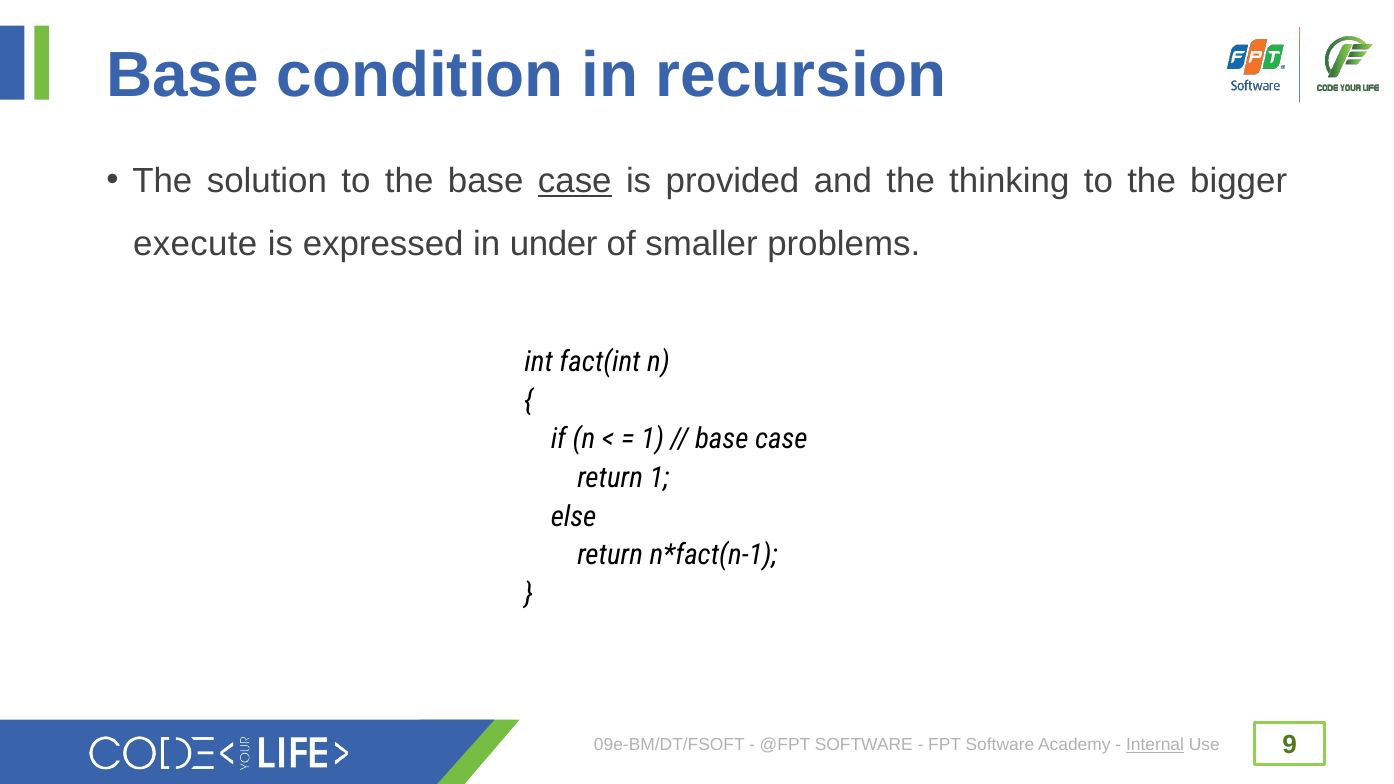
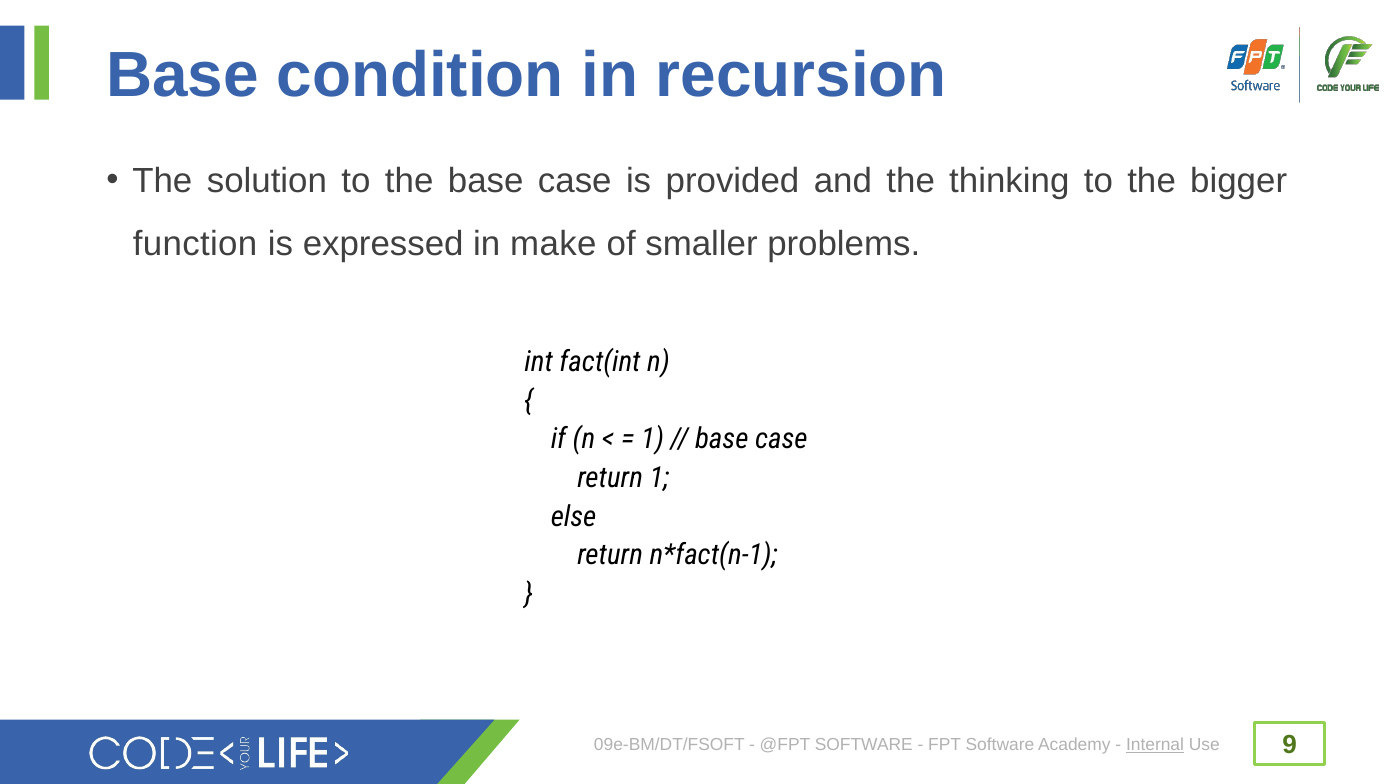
case at (575, 181) underline: present -> none
execute: execute -> function
under: under -> make
